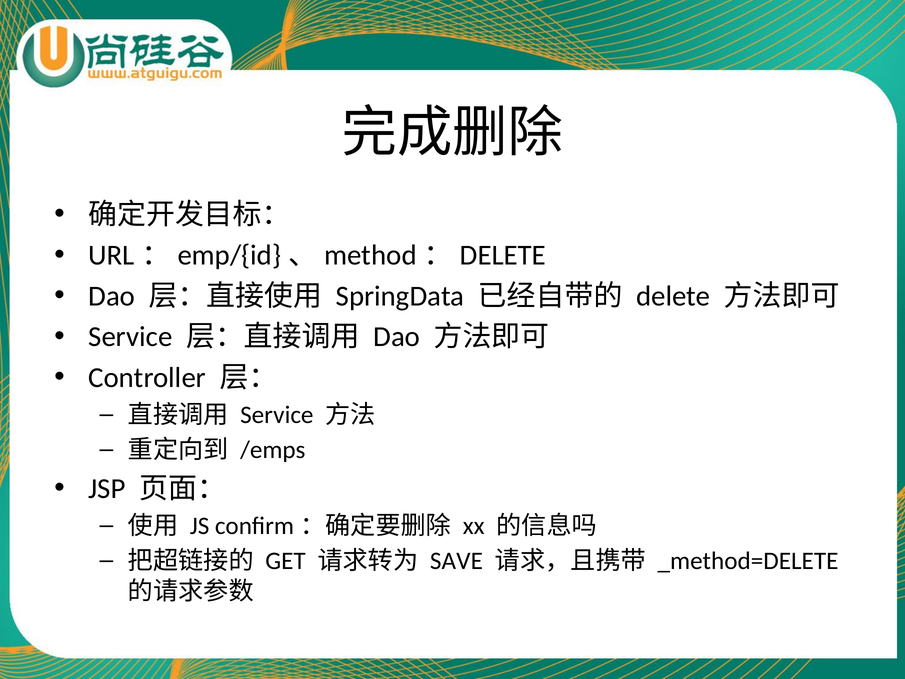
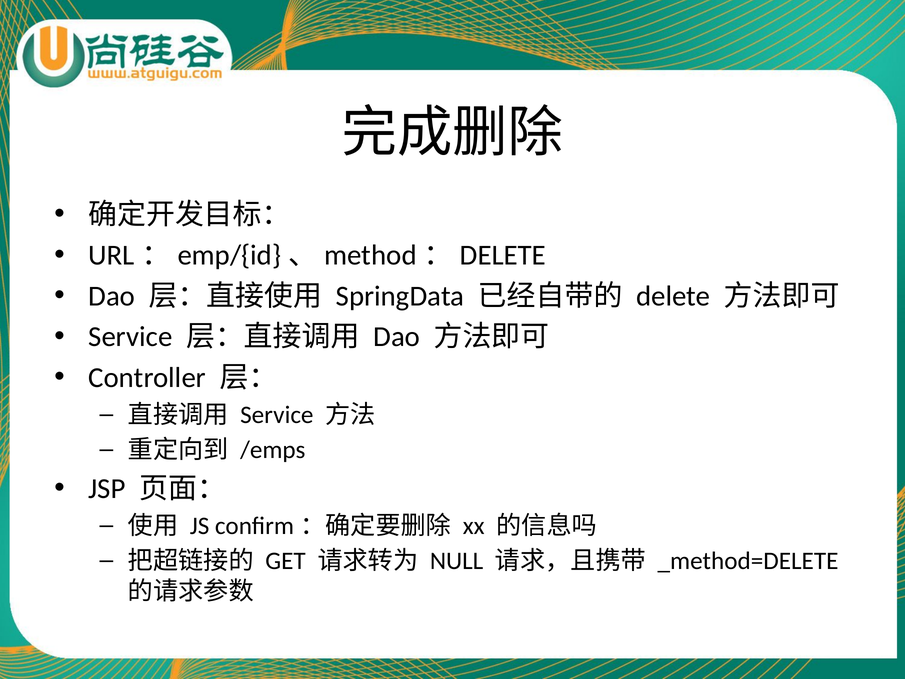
SAVE: SAVE -> NULL
